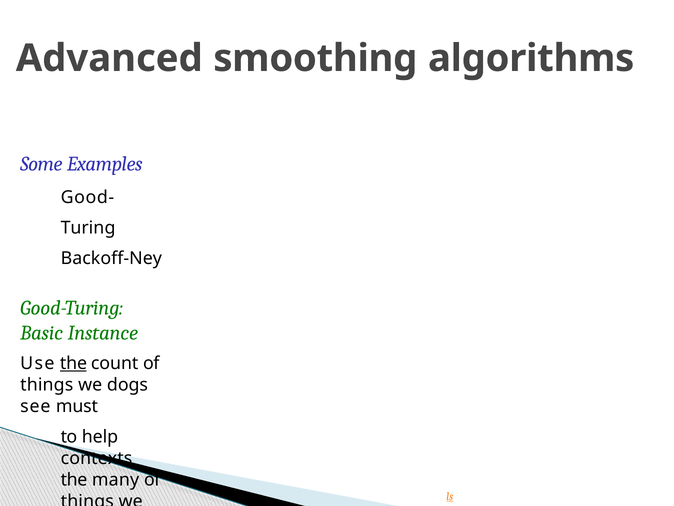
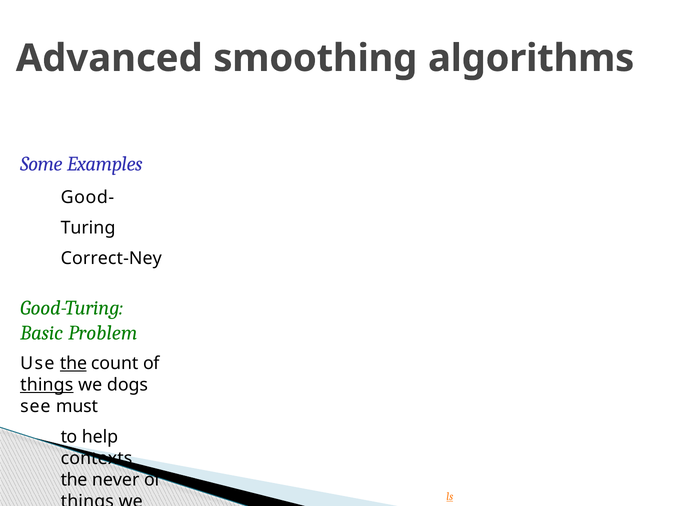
Backoff-Ney: Backoff-Ney -> Correct-Ney
Instance: Instance -> Problem
things at (47, 384) underline: none -> present
the many: many -> never
